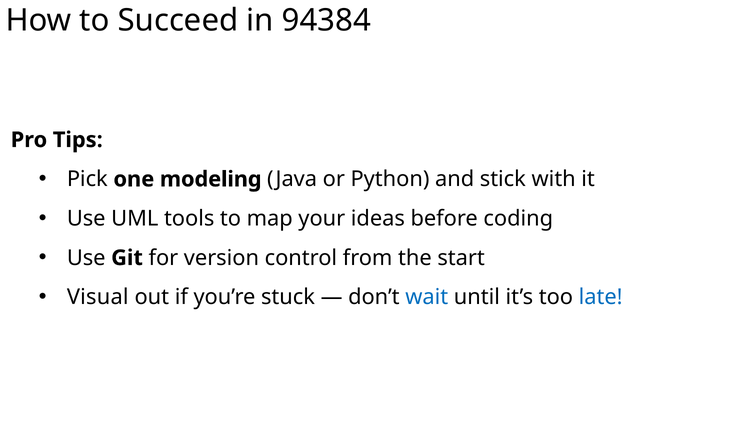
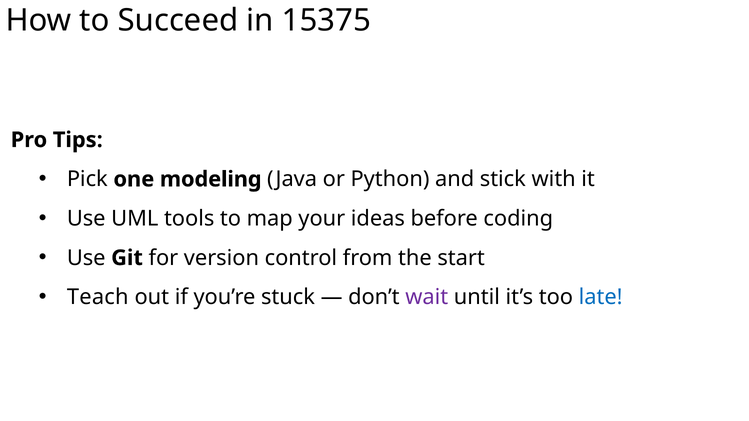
94384: 94384 -> 15375
Visual: Visual -> Teach
wait colour: blue -> purple
